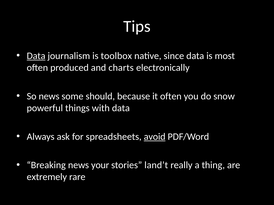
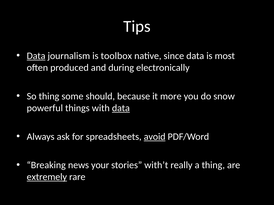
charts: charts -> during
So news: news -> thing
it often: often -> more
data at (121, 108) underline: none -> present
land’t: land’t -> with’t
extremely underline: none -> present
